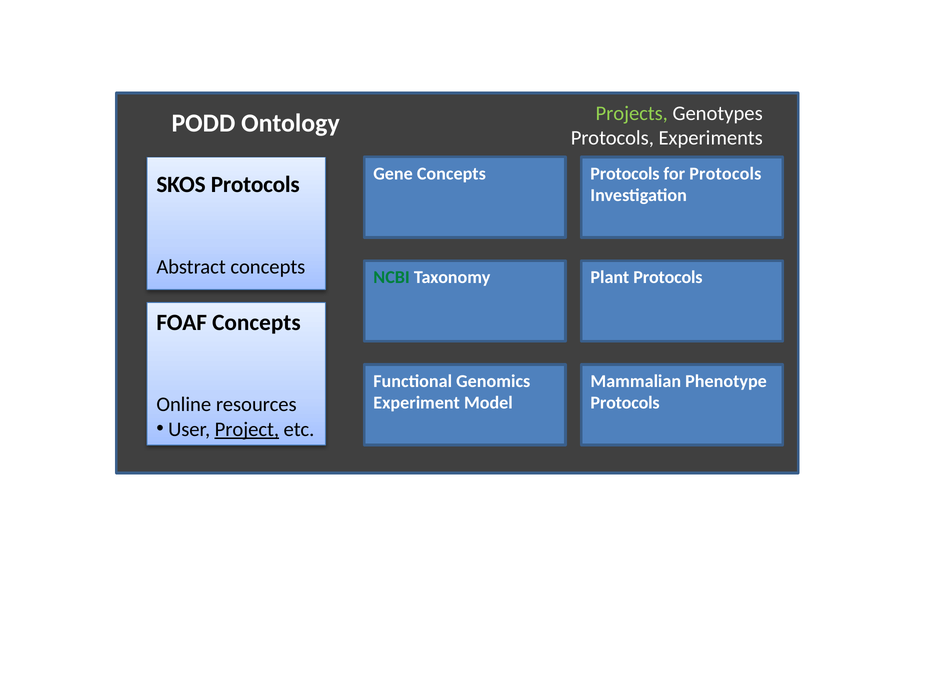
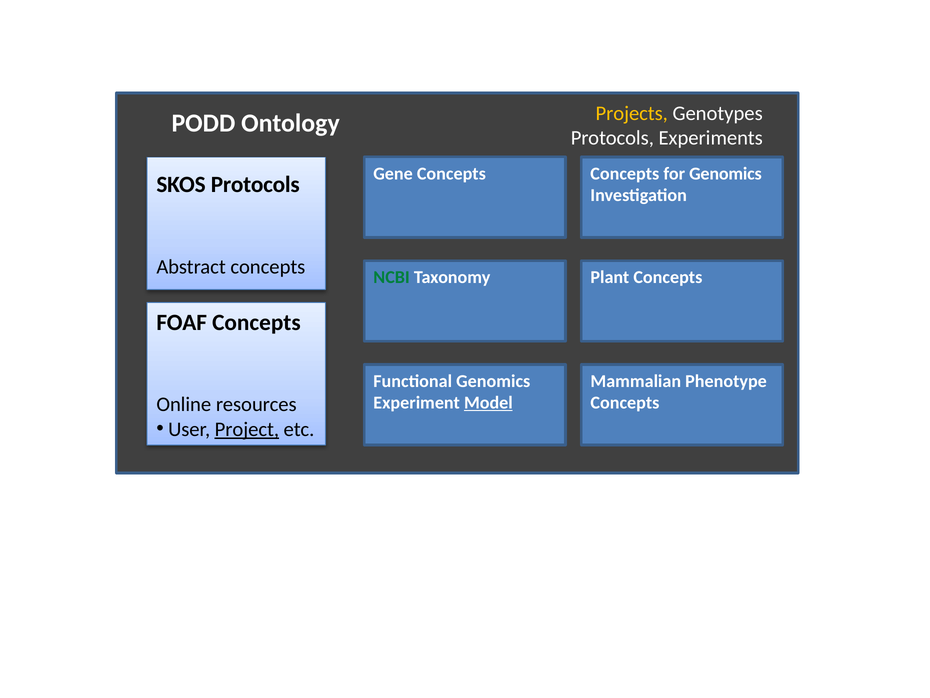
Projects colour: light green -> yellow
Protocols at (625, 174): Protocols -> Concepts
for Protocols: Protocols -> Genomics
Plant Protocols: Protocols -> Concepts
Model underline: none -> present
Protocols at (625, 403): Protocols -> Concepts
